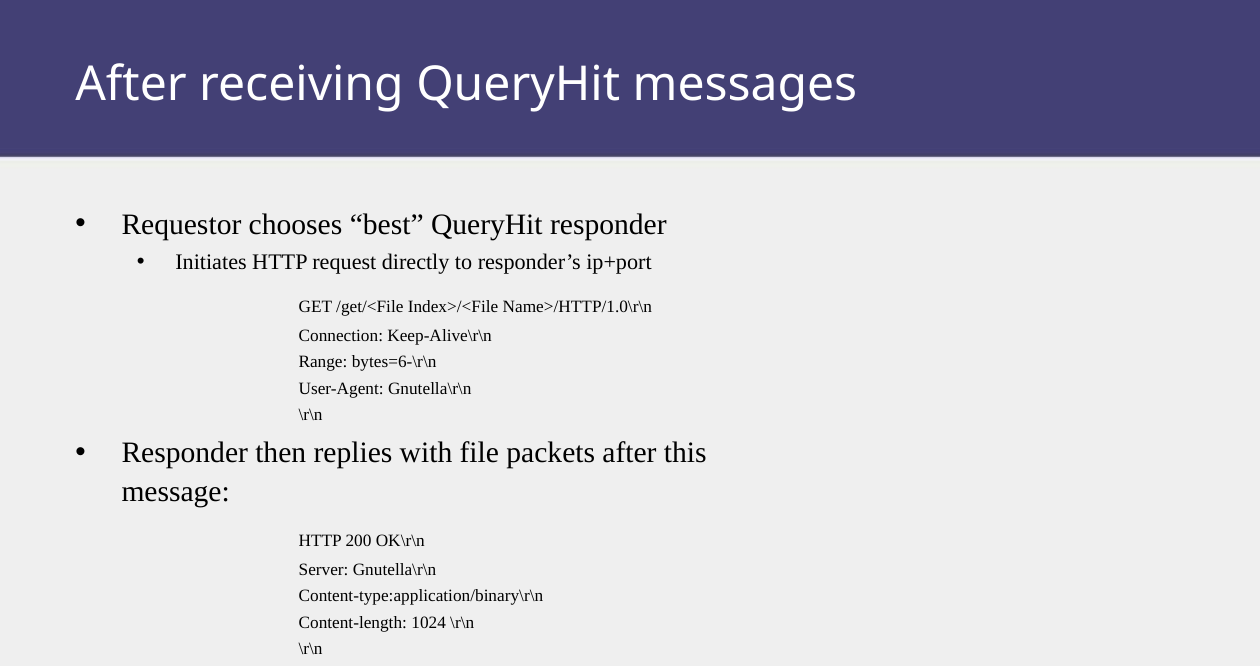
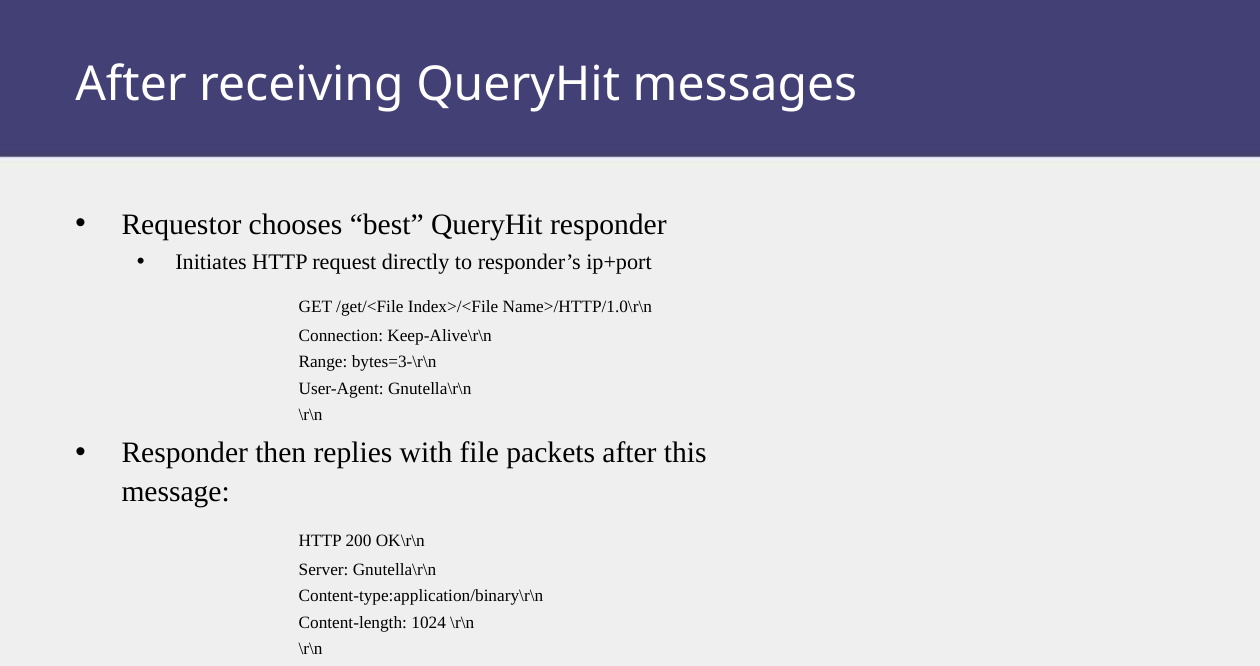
bytes=6-\r\n: bytes=6-\r\n -> bytes=3-\r\n
